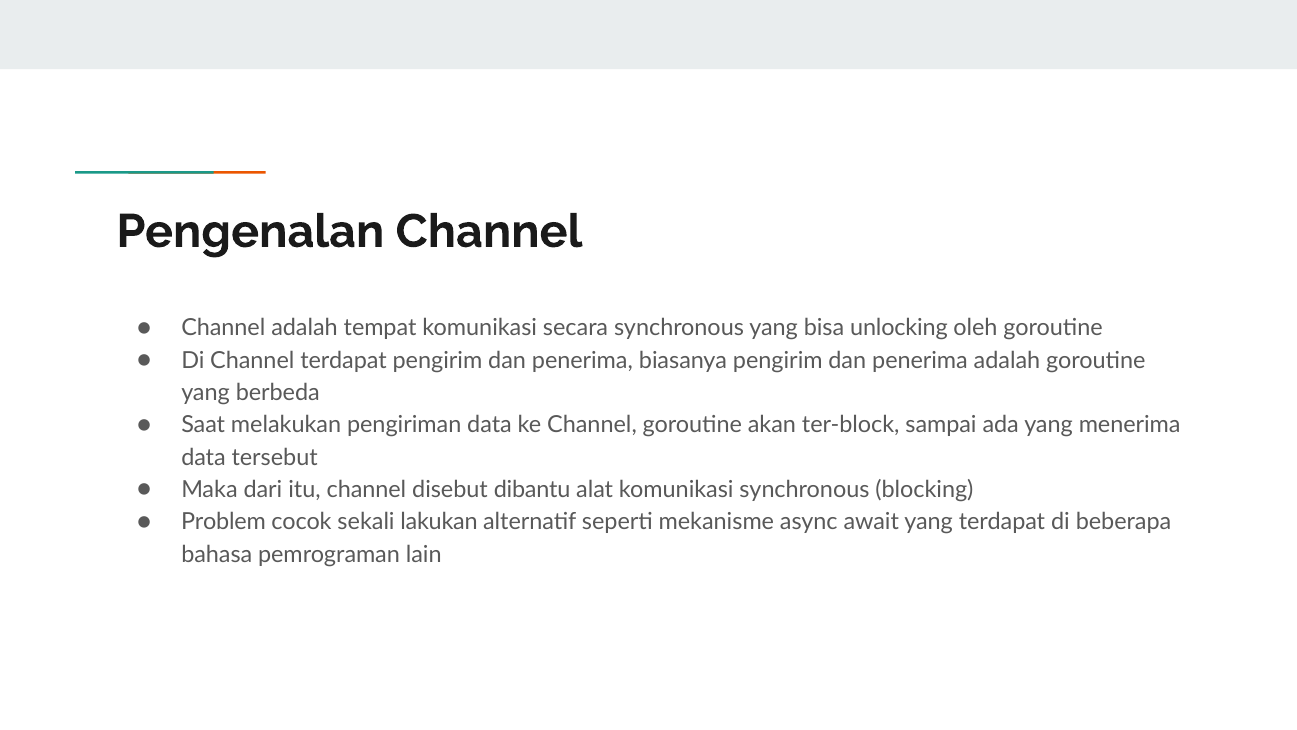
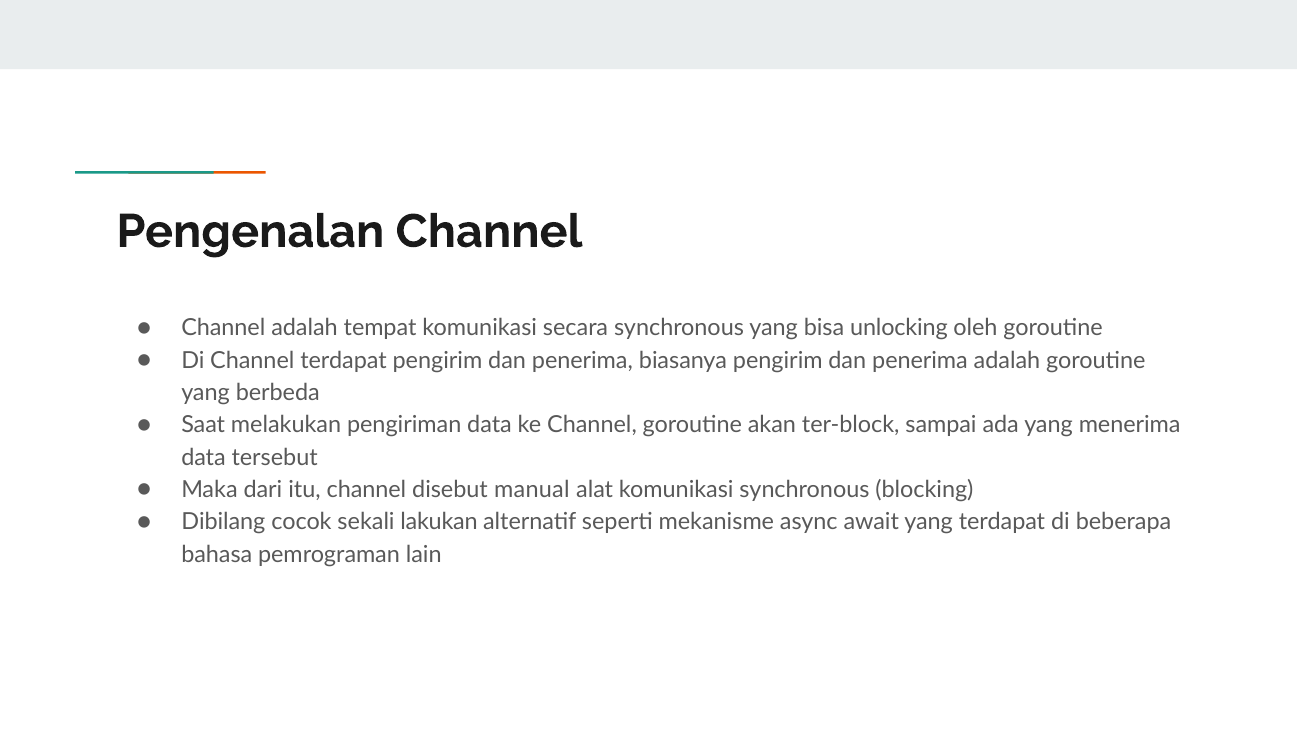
dibantu: dibantu -> manual
Problem: Problem -> Dibilang
